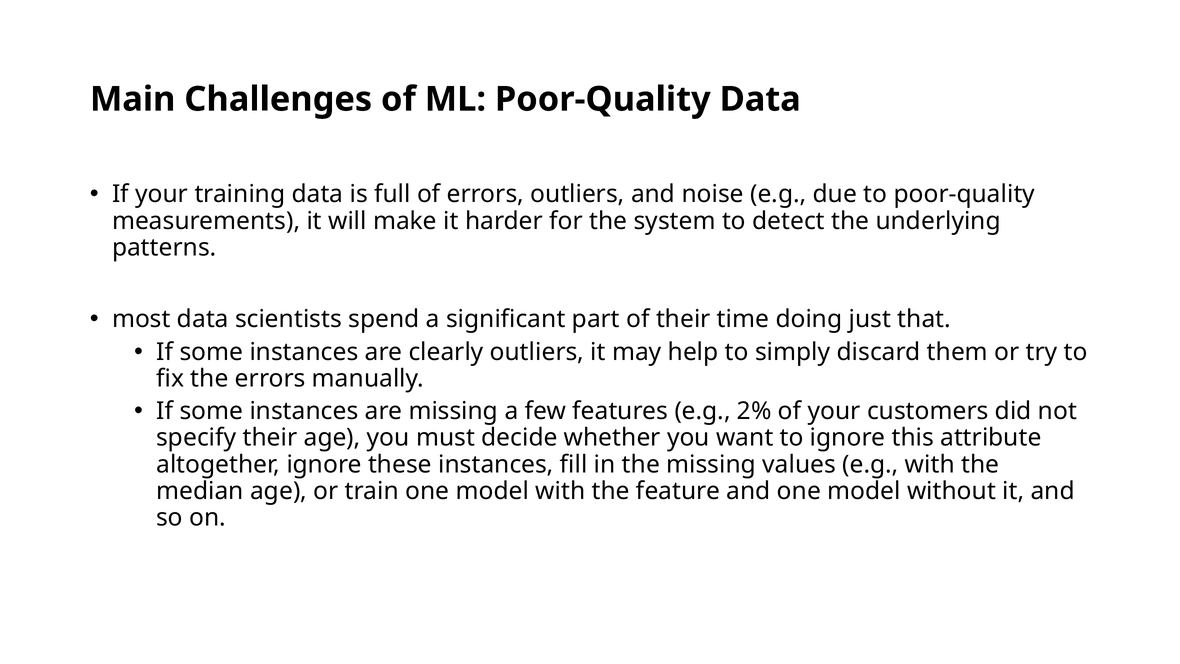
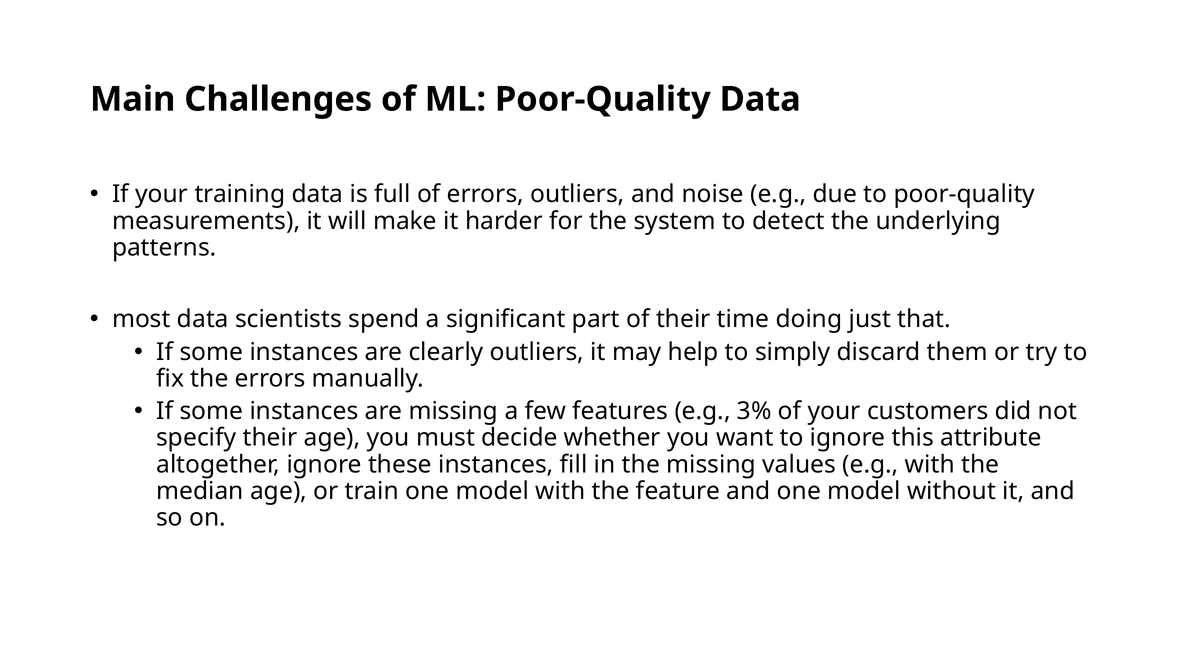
2%: 2% -> 3%
